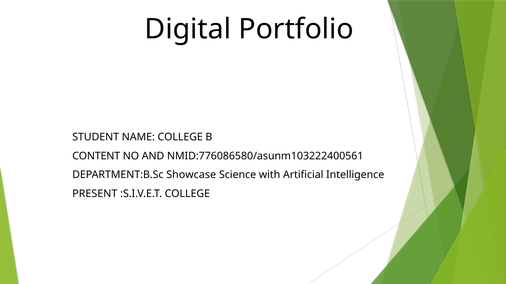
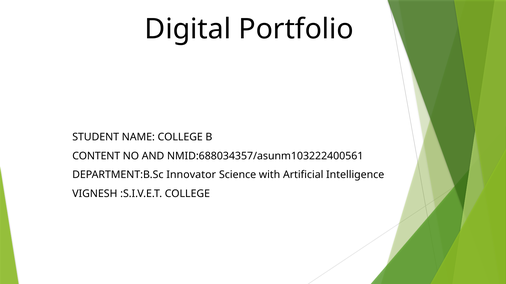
NMID:776086580/asunm103222400561: NMID:776086580/asunm103222400561 -> NMID:688034357/asunm103222400561
Showcase: Showcase -> Innovator
PRESENT: PRESENT -> VIGNESH
